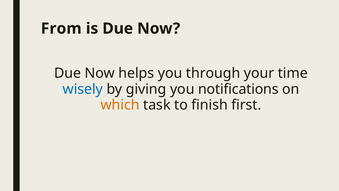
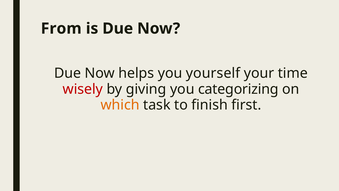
through: through -> yourself
wisely colour: blue -> red
notifications: notifications -> categorizing
